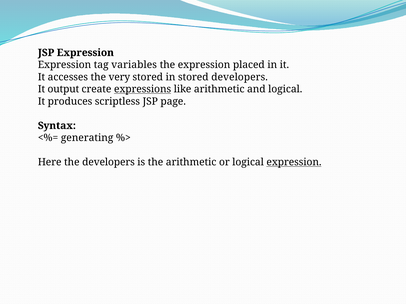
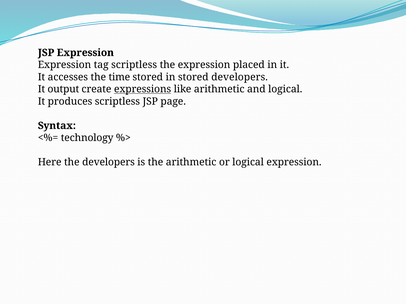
tag variables: variables -> scriptless
very: very -> time
generating: generating -> technology
expression at (294, 162) underline: present -> none
